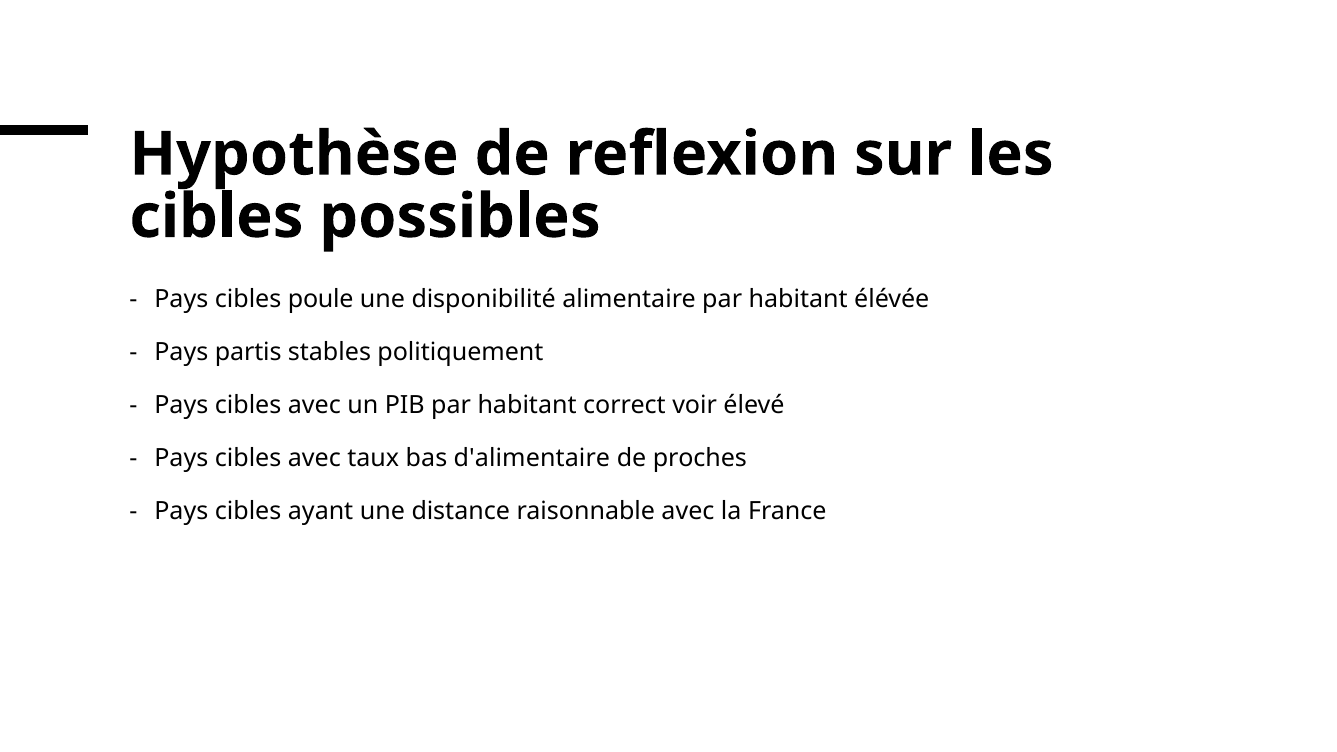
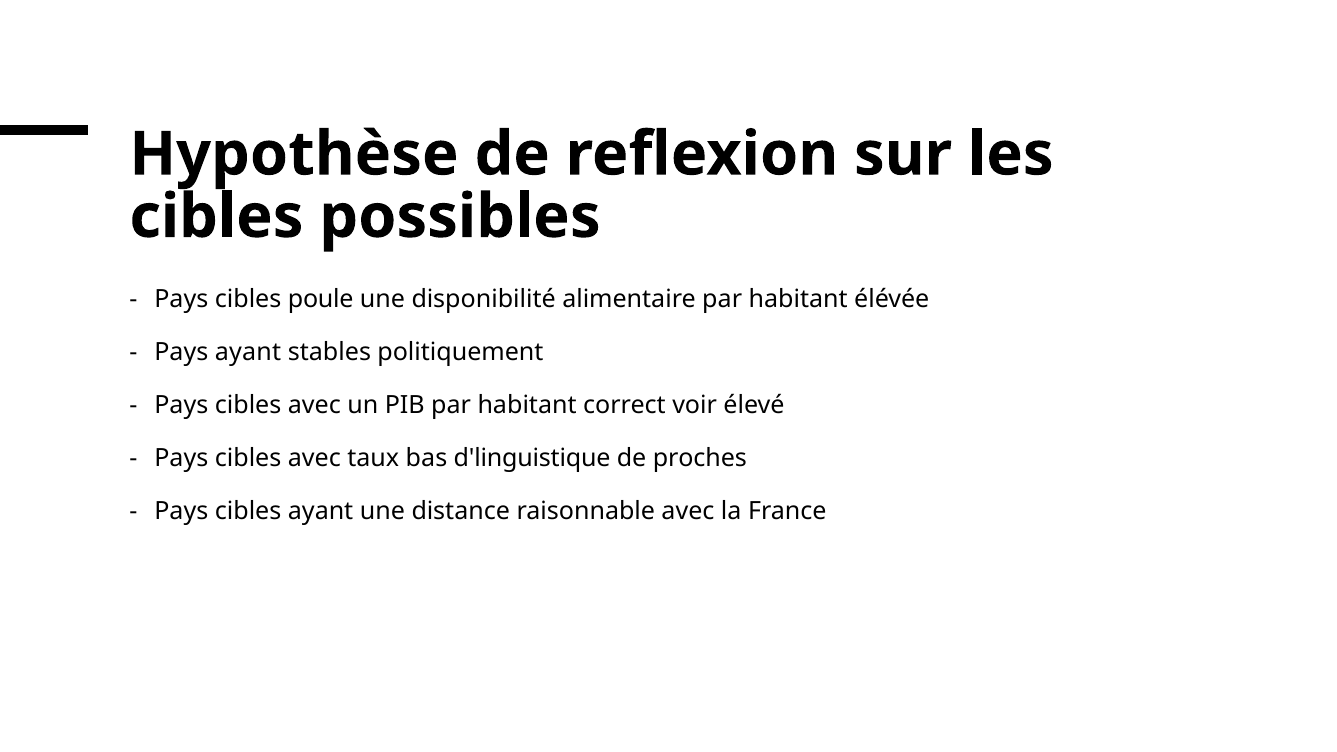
Pays partis: partis -> ayant
d'alimentaire: d'alimentaire -> d'linguistique
